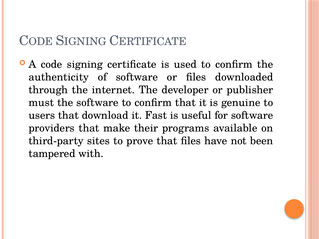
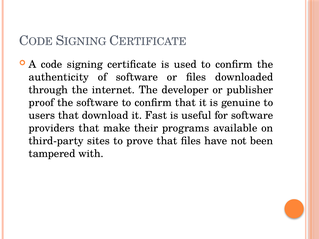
must: must -> proof
